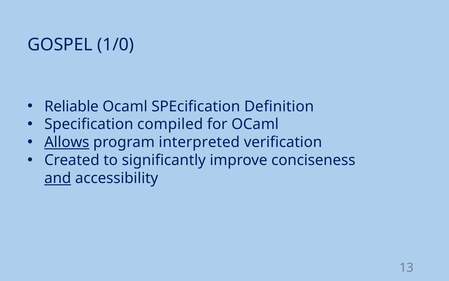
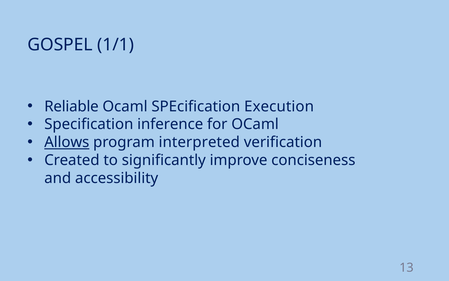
1/0: 1/0 -> 1/1
Definition: Definition -> Execution
compiled: compiled -> inference
and underline: present -> none
